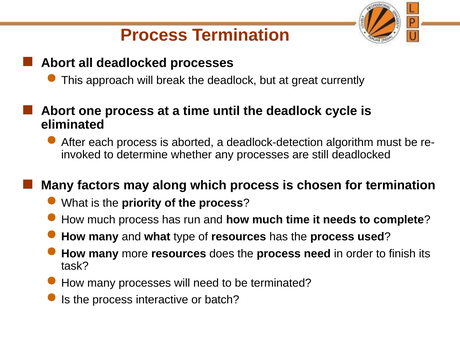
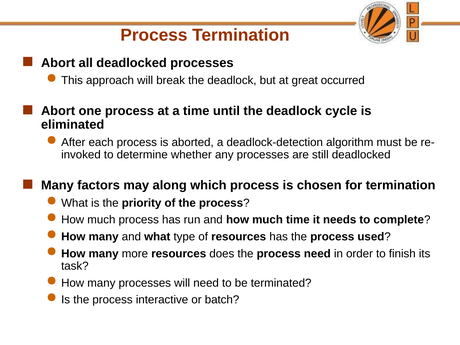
currently: currently -> occurred
